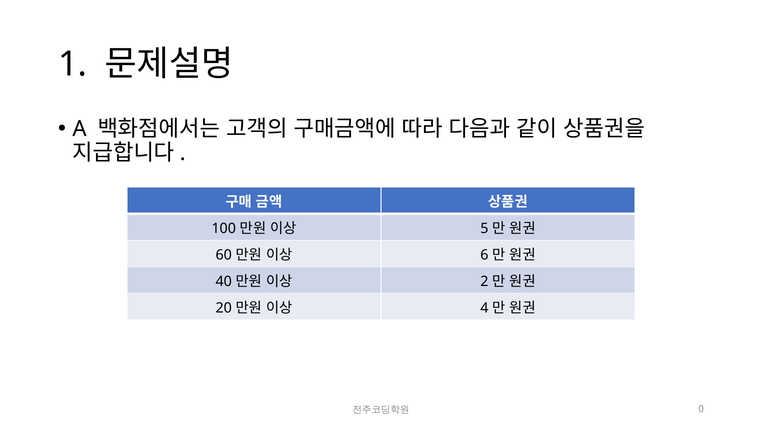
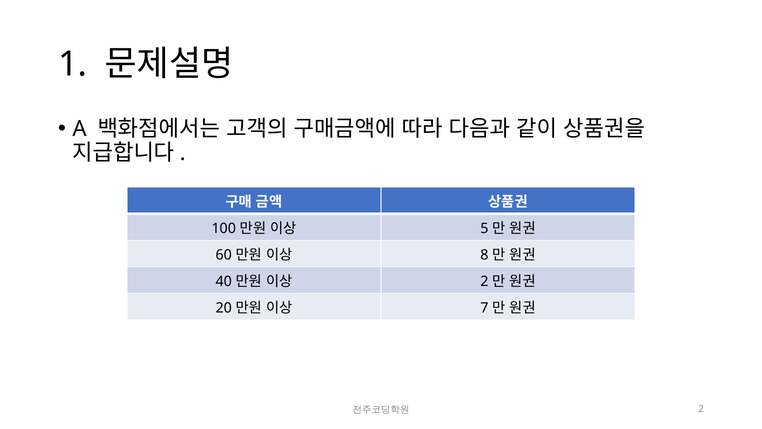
6: 6 -> 8
4: 4 -> 7
0 at (701, 409): 0 -> 2
